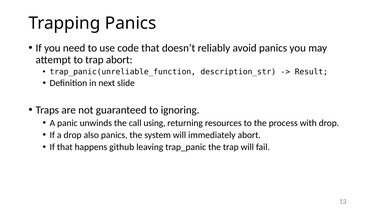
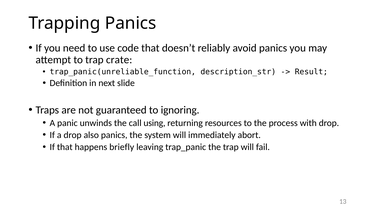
trap abort: abort -> crate
github: github -> briefly
